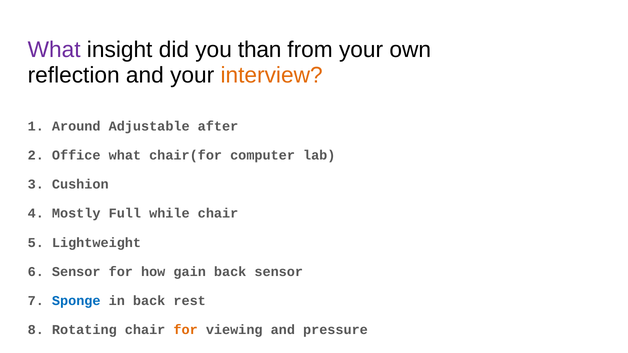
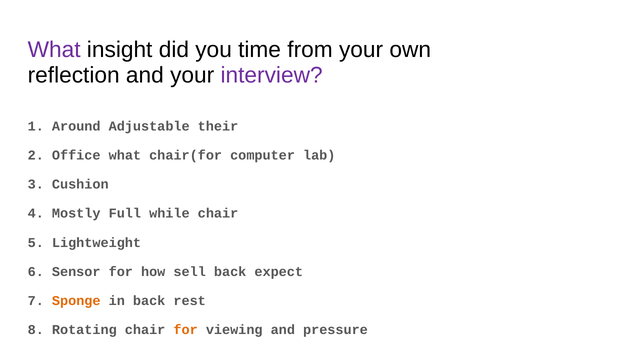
than: than -> time
interview colour: orange -> purple
after: after -> their
gain: gain -> sell
back sensor: sensor -> expect
Sponge colour: blue -> orange
